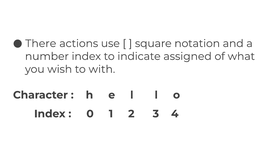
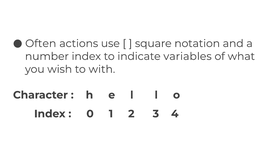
There: There -> Often
assigned: assigned -> variables
